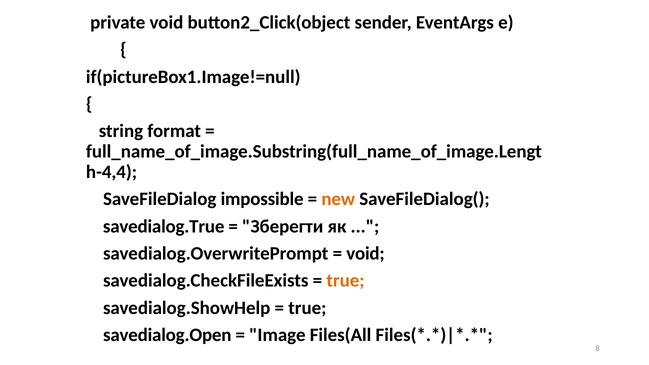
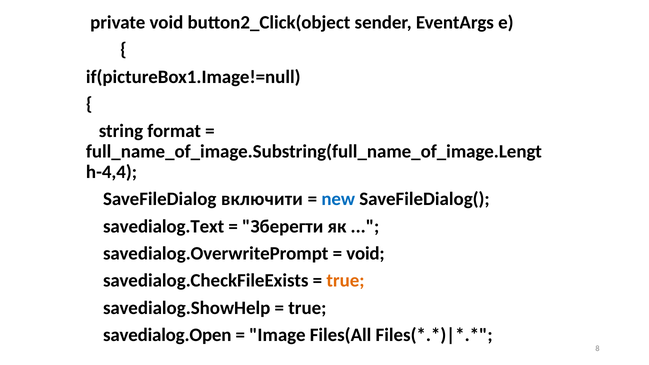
impossible: impossible -> включити
new colour: orange -> blue
savedialog.True: savedialog.True -> savedialog.Text
